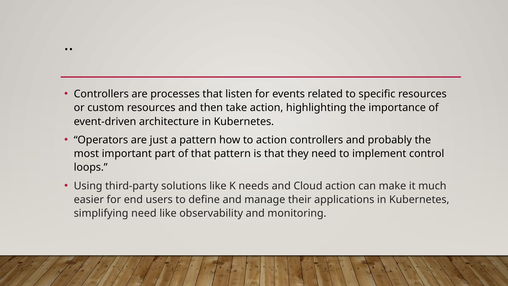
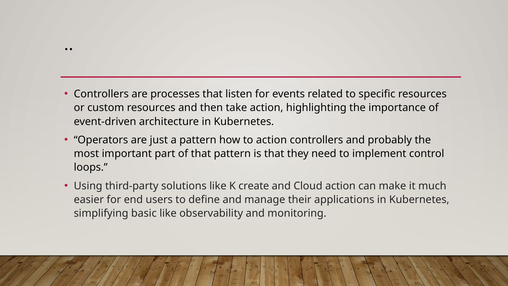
needs: needs -> create
simplifying need: need -> basic
